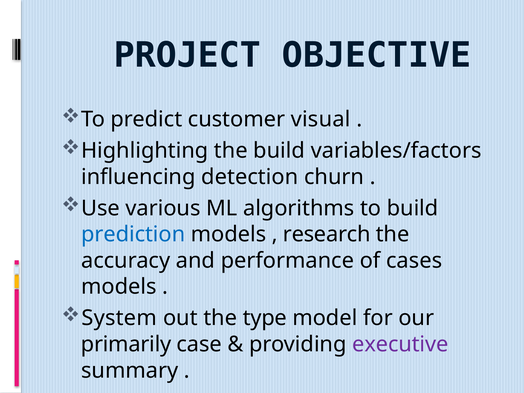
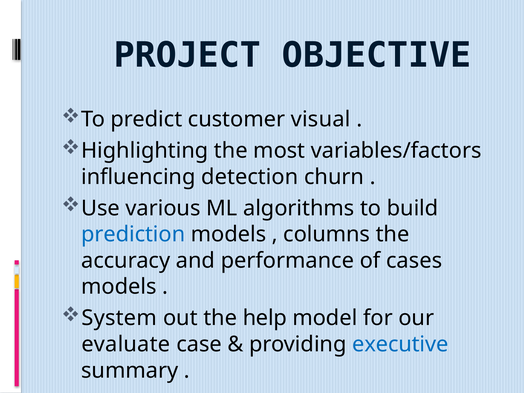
the build: build -> most
research: research -> columns
type: type -> help
primarily: primarily -> evaluate
executive colour: purple -> blue
